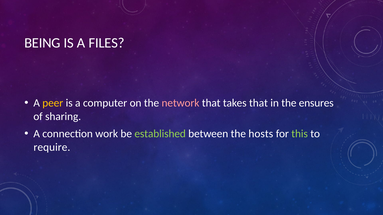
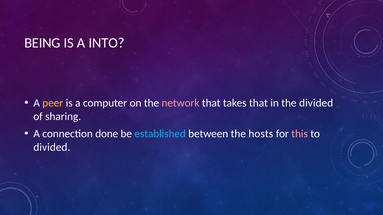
FILES: FILES -> INTO
the ensures: ensures -> divided
work: work -> done
established colour: light green -> light blue
this colour: light green -> pink
require at (52, 147): require -> divided
